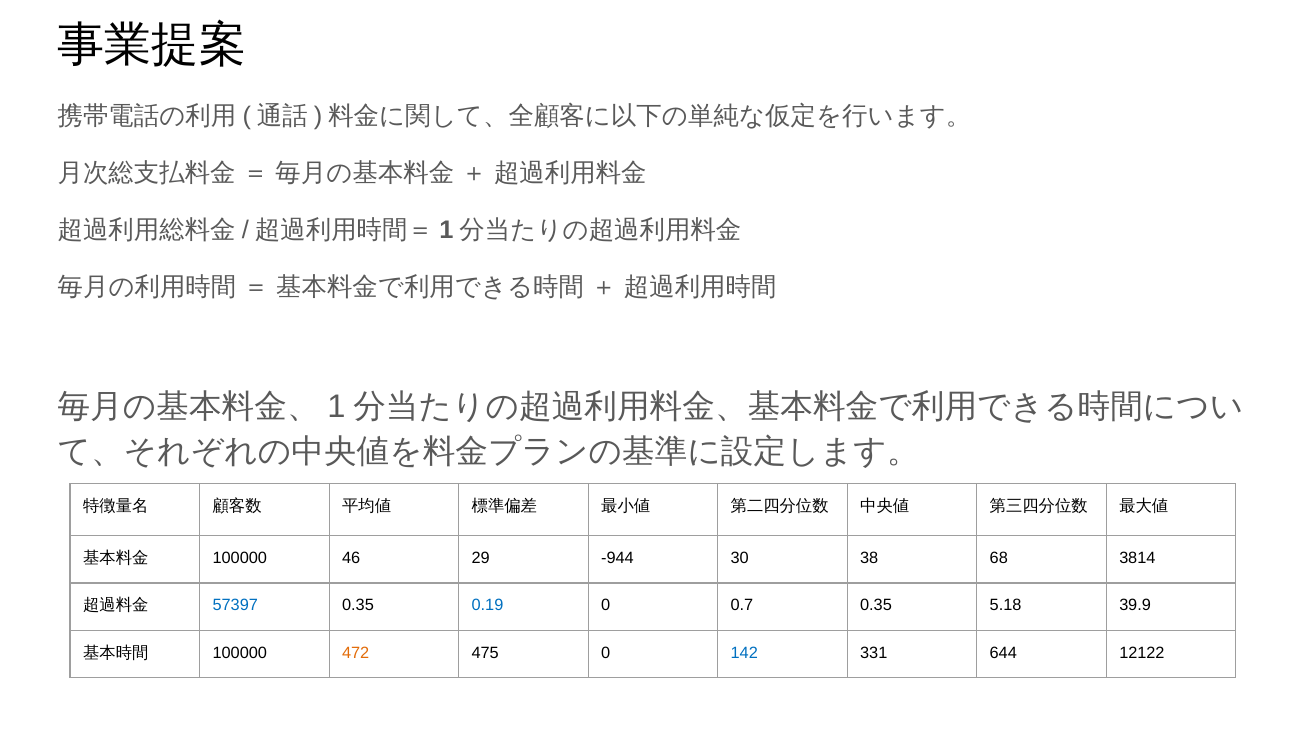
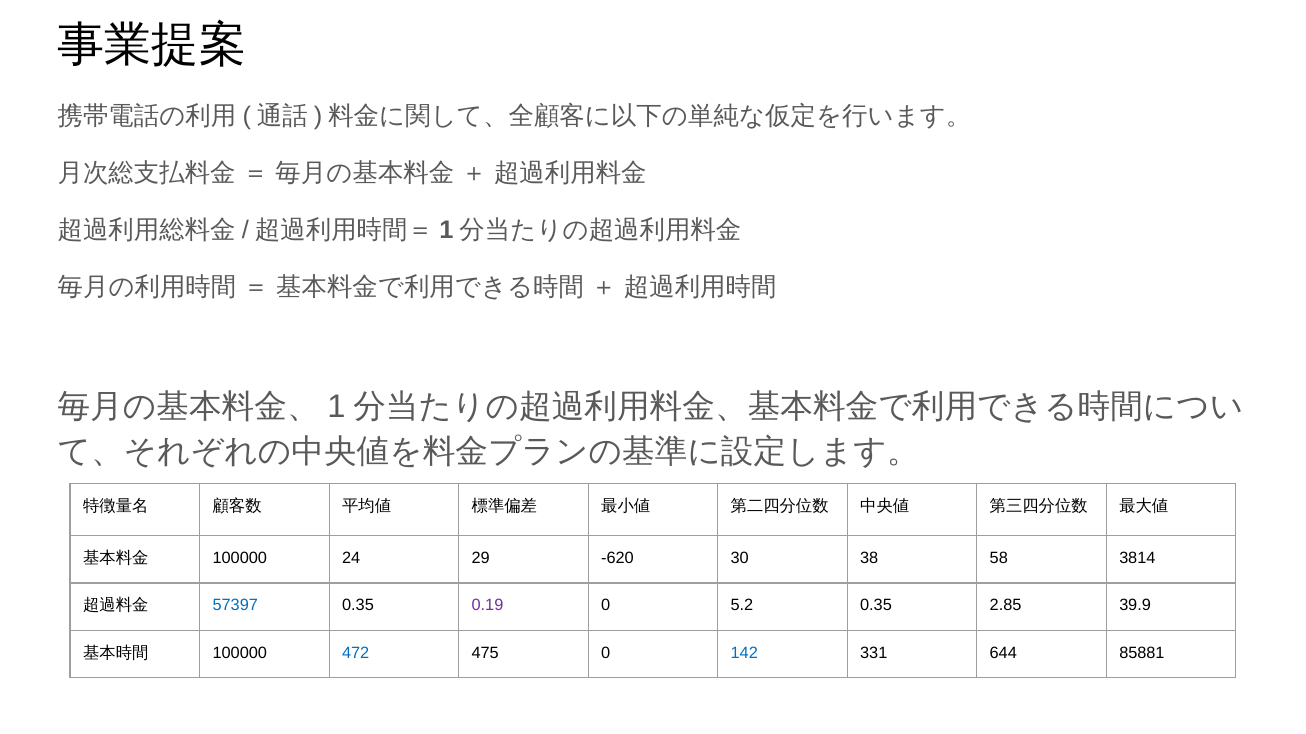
46: 46 -> 24
-944: -944 -> -620
68: 68 -> 58
0.19 colour: blue -> purple
0.7: 0.7 -> 5.2
5.18: 5.18 -> 2.85
472 colour: orange -> blue
12122: 12122 -> 85881
